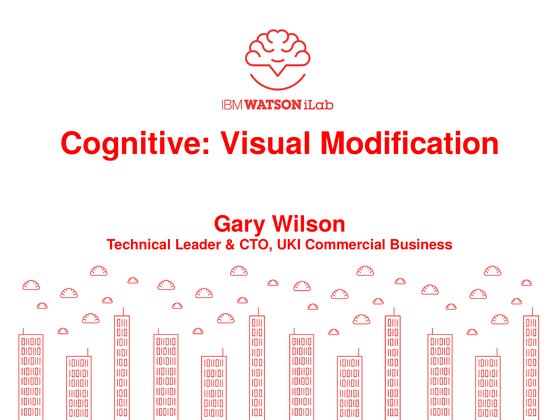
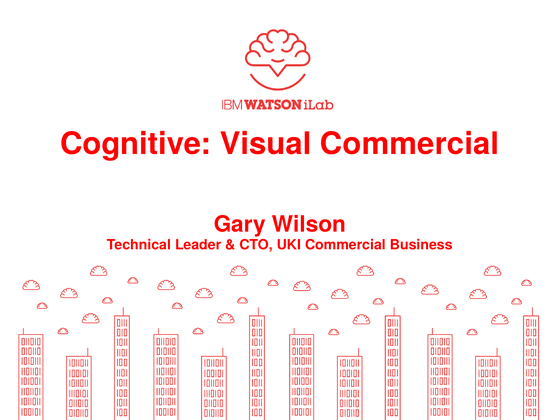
Visual Modification: Modification -> Commercial
